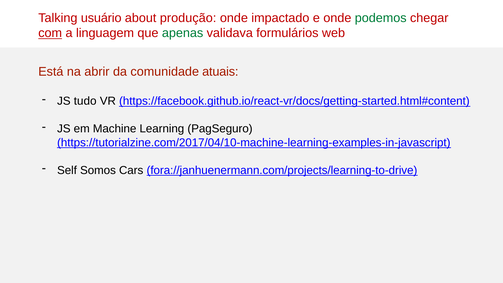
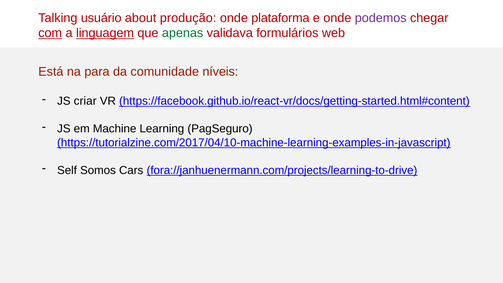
impactado: impactado -> plataforma
podemos colour: green -> purple
linguagem underline: none -> present
abrir: abrir -> para
atuais: atuais -> níveis
tudo: tudo -> criar
